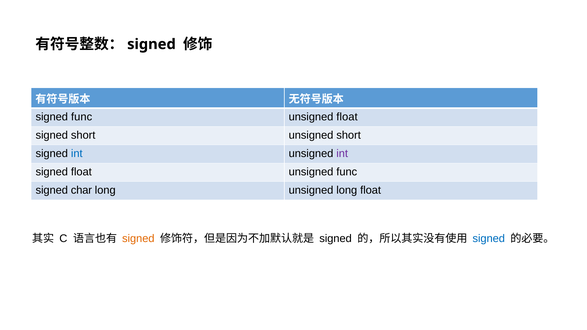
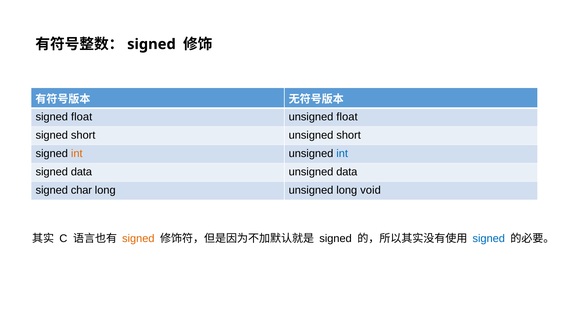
signed func: func -> float
int at (77, 153) colour: blue -> orange
int at (342, 153) colour: purple -> blue
signed float: float -> data
unsigned func: func -> data
long float: float -> void
